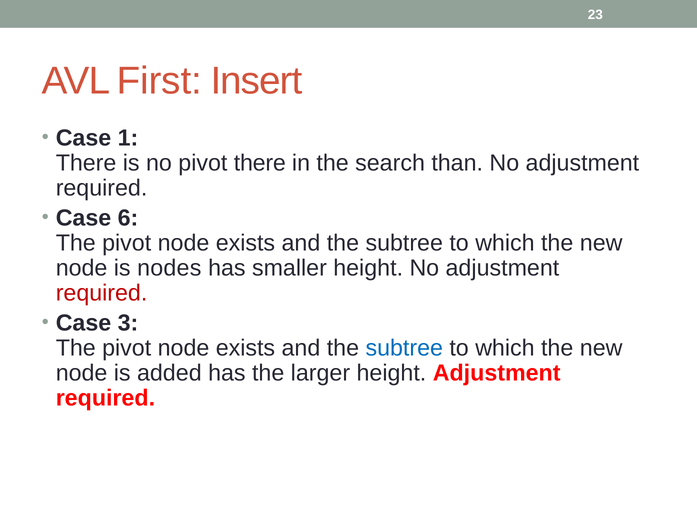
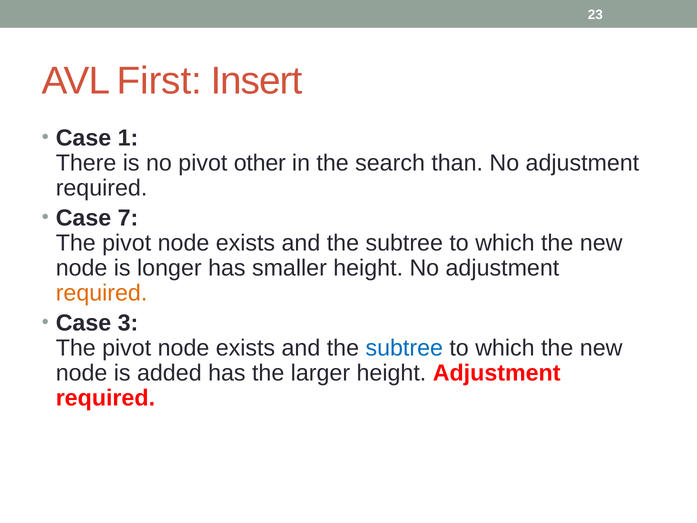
pivot there: there -> other
6: 6 -> 7
nodes: nodes -> longer
required at (102, 293) colour: red -> orange
